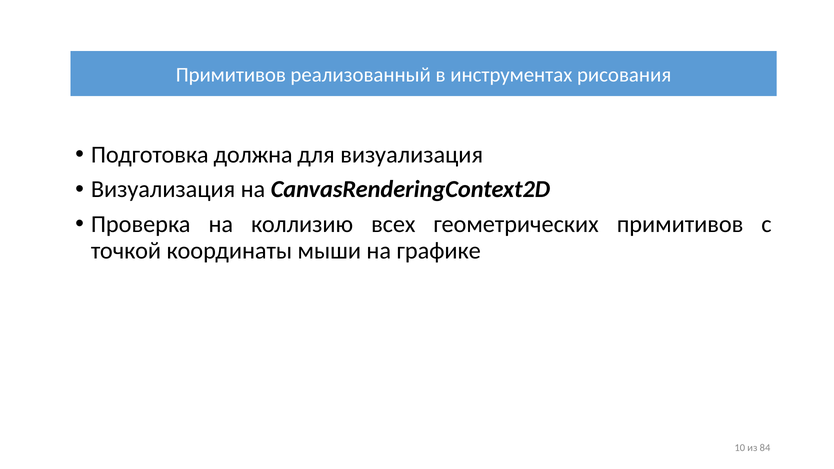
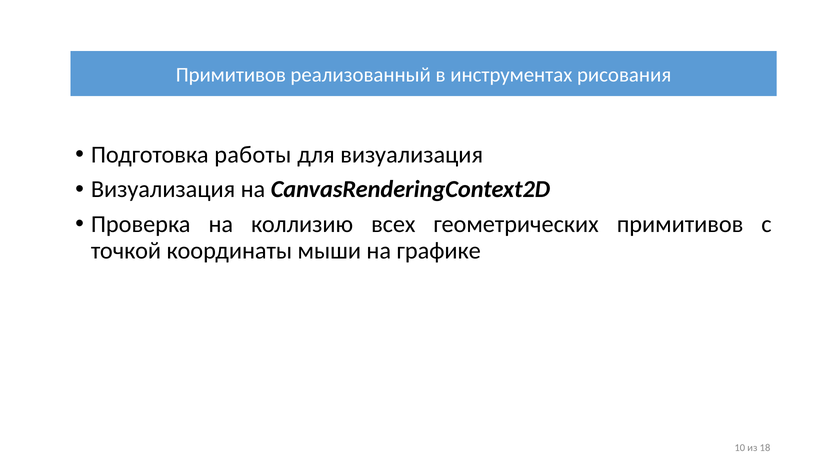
должна: должна -> работы
84: 84 -> 18
